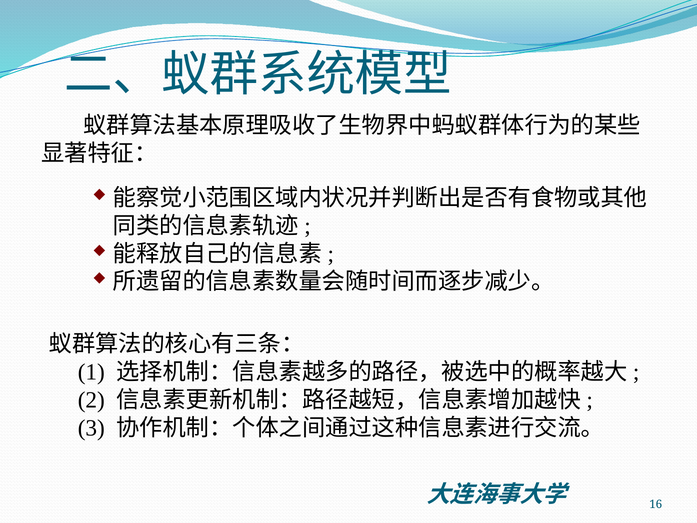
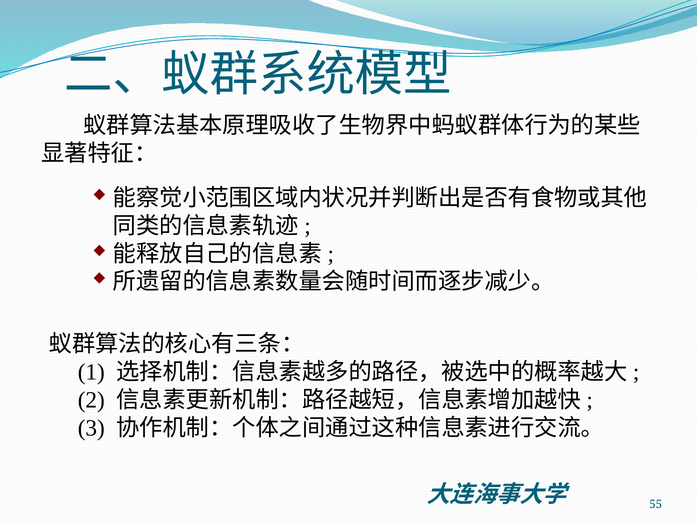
16: 16 -> 55
